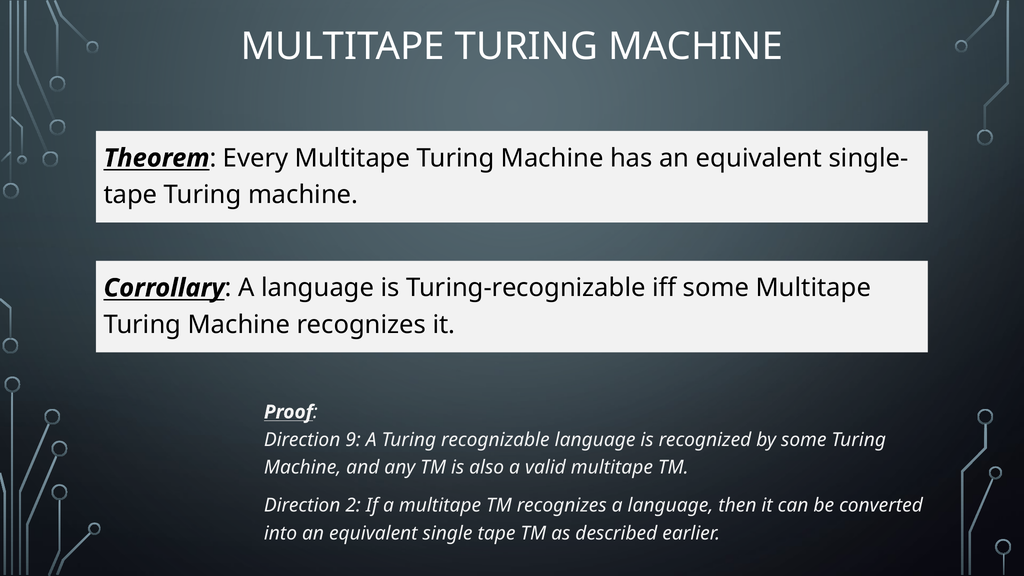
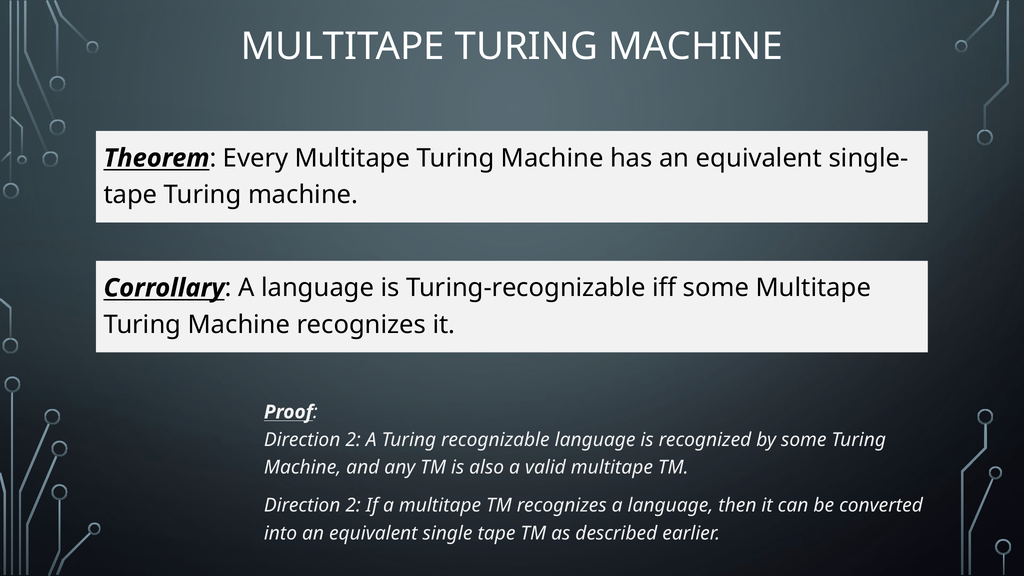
9 at (353, 440): 9 -> 2
